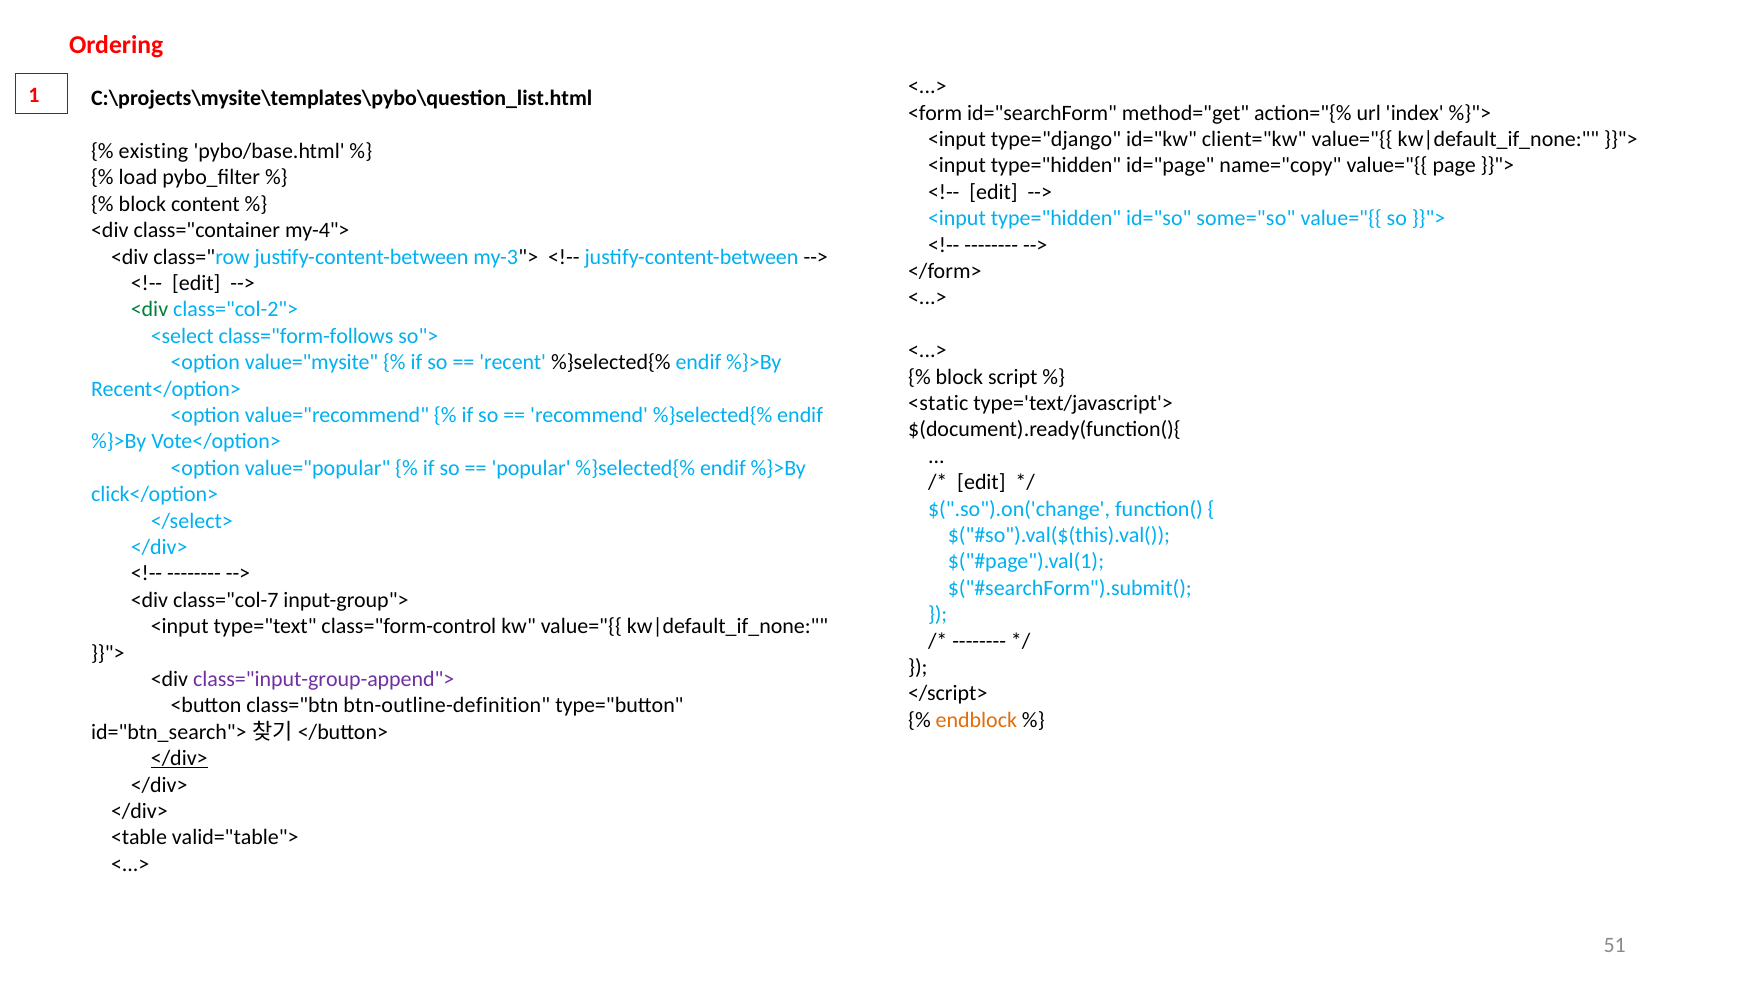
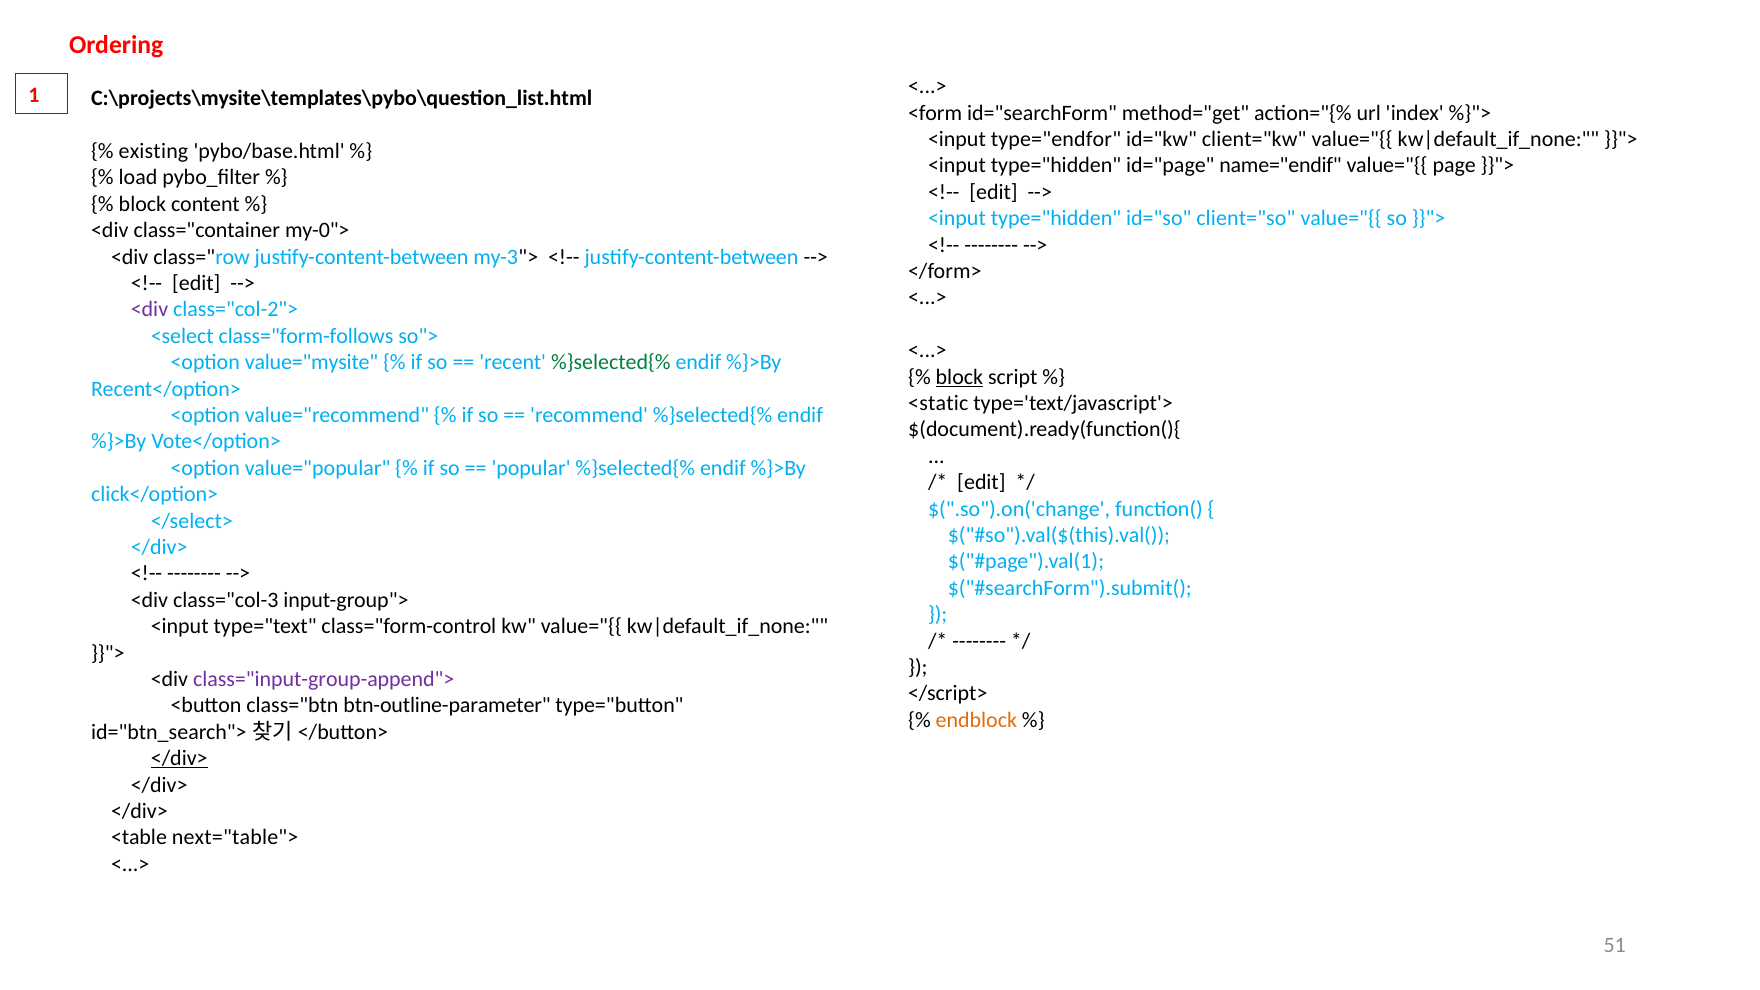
type="django: type="django -> type="endfor
name="copy: name="copy -> name="endif
some="so: some="so -> client="so
my-4">: my-4"> -> my-0">
<div at (149, 310) colour: green -> purple
%}selected{% at (611, 362) colour: black -> green
block at (959, 377) underline: none -> present
class="col-7: class="col-7 -> class="col-3
btn-outline-definition: btn-outline-definition -> btn-outline-parameter
valid="table">: valid="table"> -> next="table">
